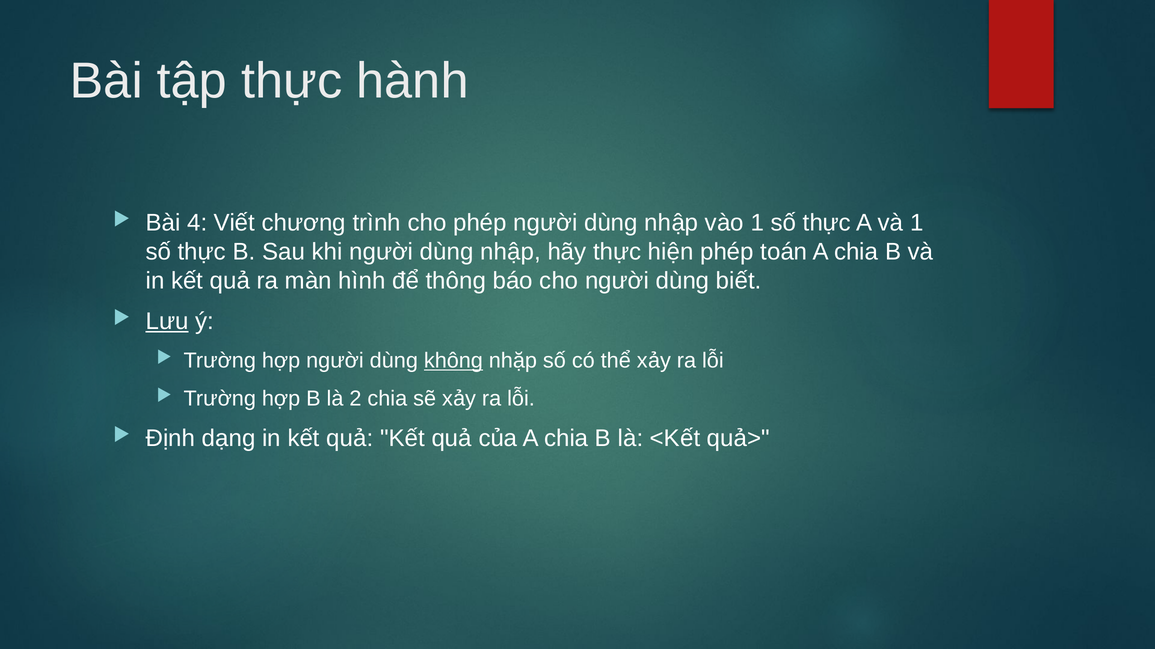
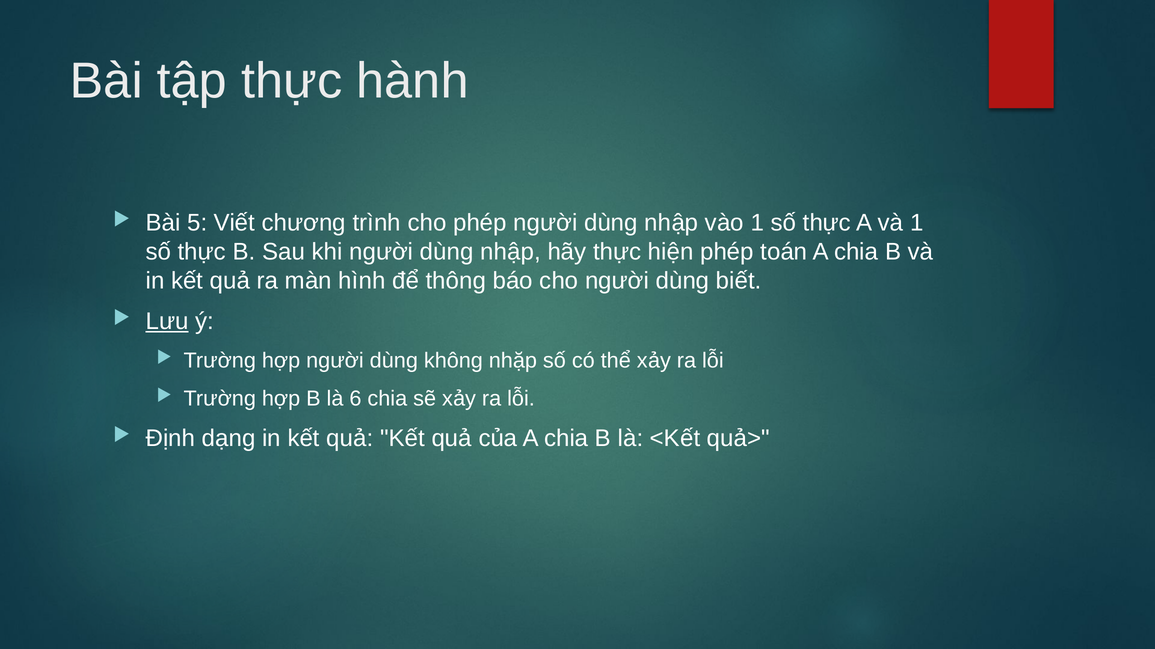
4: 4 -> 5
không underline: present -> none
2: 2 -> 6
